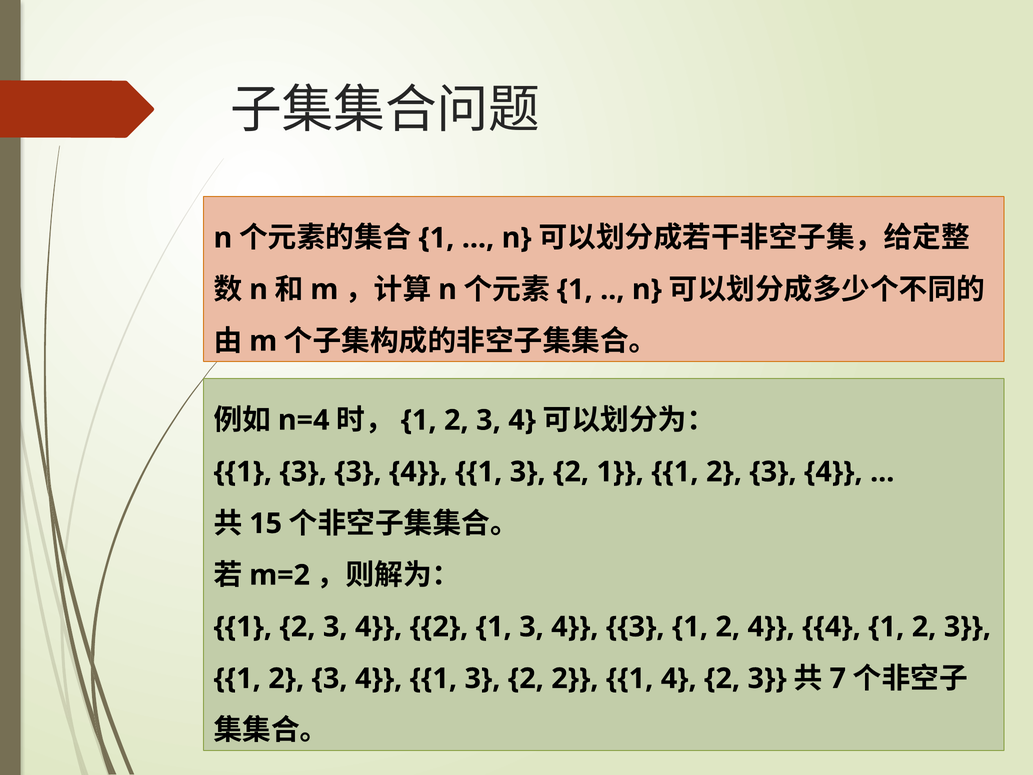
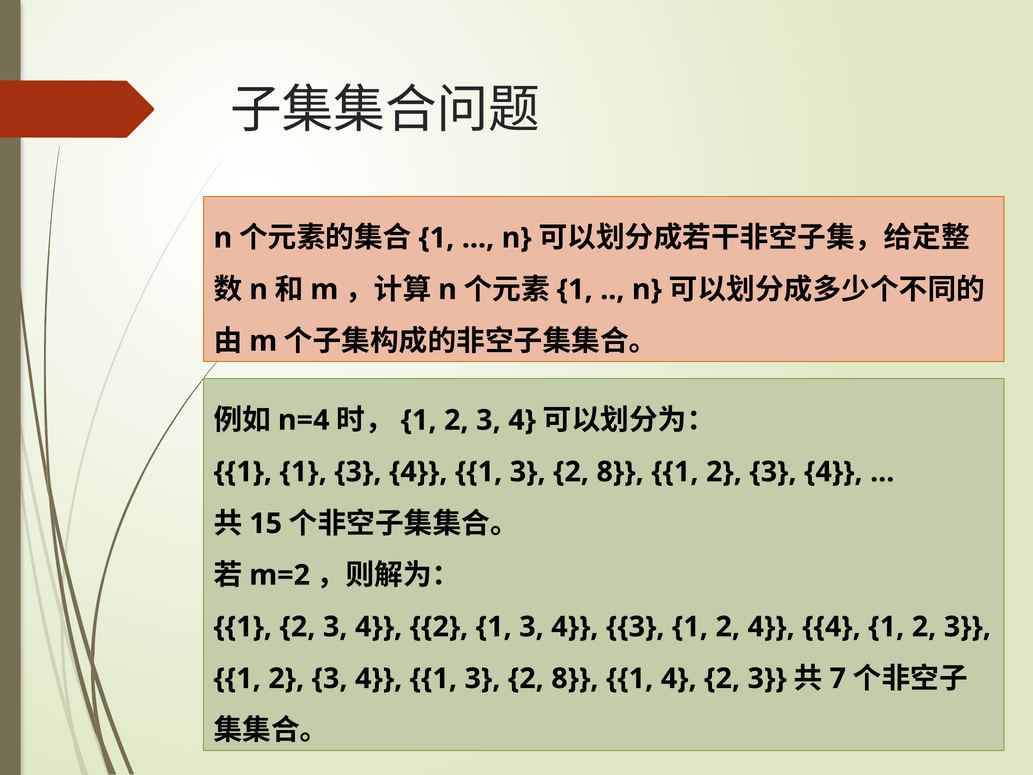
3 at (303, 472): 3 -> 1
1 at (620, 472): 1 -> 8
2 at (575, 678): 2 -> 8
